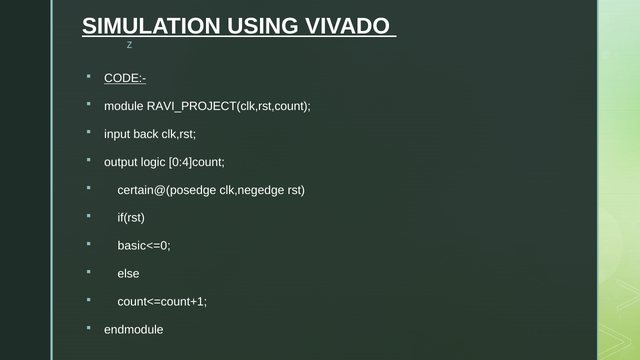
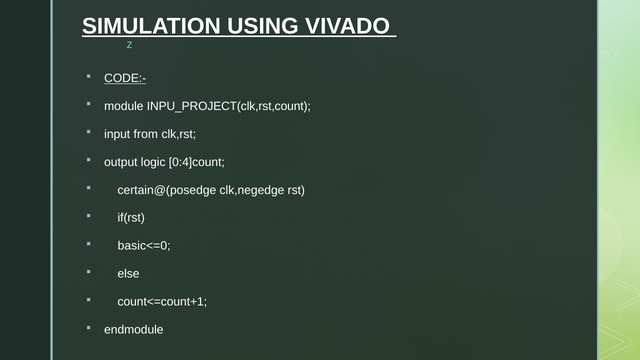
RAVI_PROJECT(clk,rst,count: RAVI_PROJECT(clk,rst,count -> INPU_PROJECT(clk,rst,count
back: back -> from
